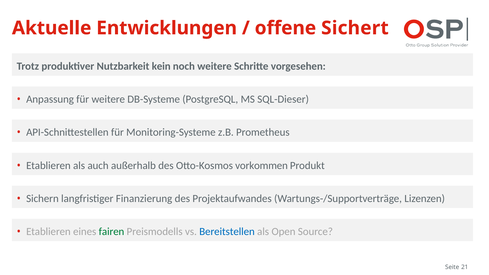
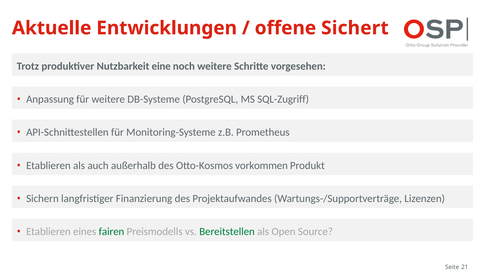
kein: kein -> eine
SQL-Dieser: SQL-Dieser -> SQL-Zugriff
Bereitstellen colour: blue -> green
